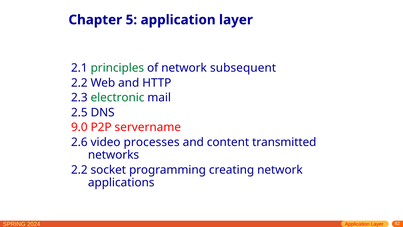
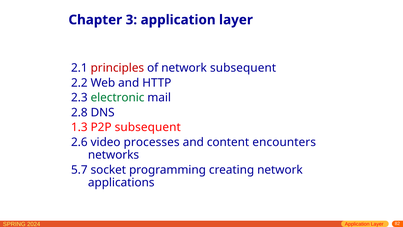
5: 5 -> 3
principles colour: green -> red
2.5: 2.5 -> 2.8
9.0: 9.0 -> 1.3
P2P servername: servername -> subsequent
transmitted: transmitted -> encounters
2.2 at (79, 170): 2.2 -> 5.7
